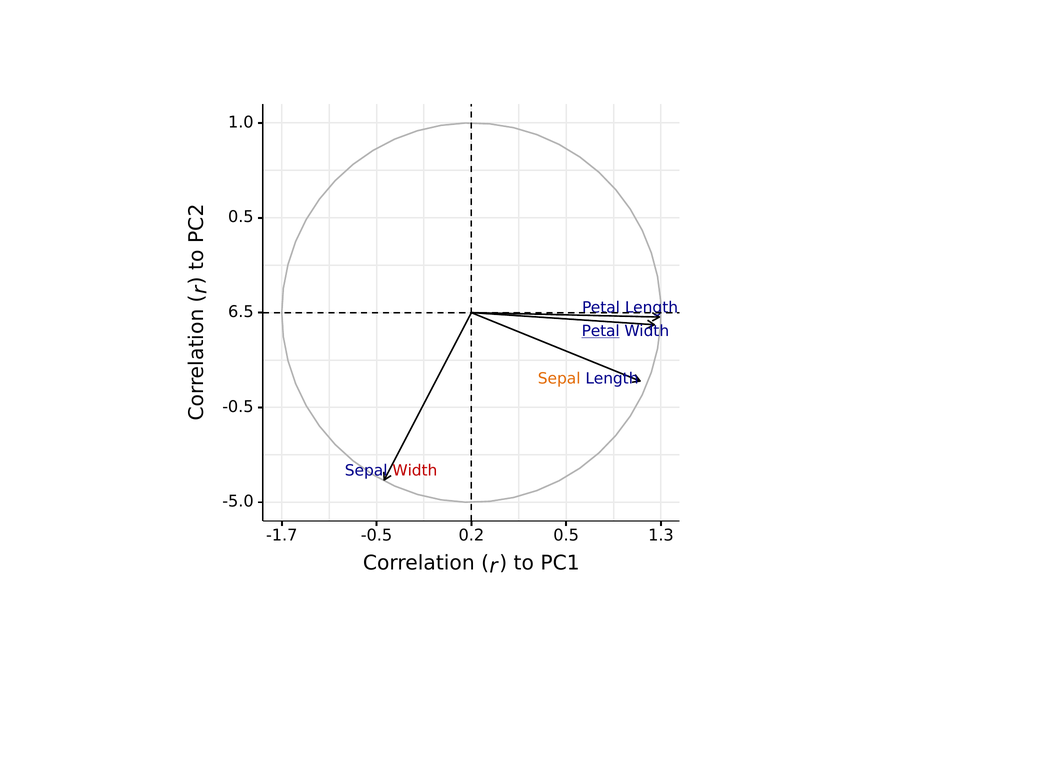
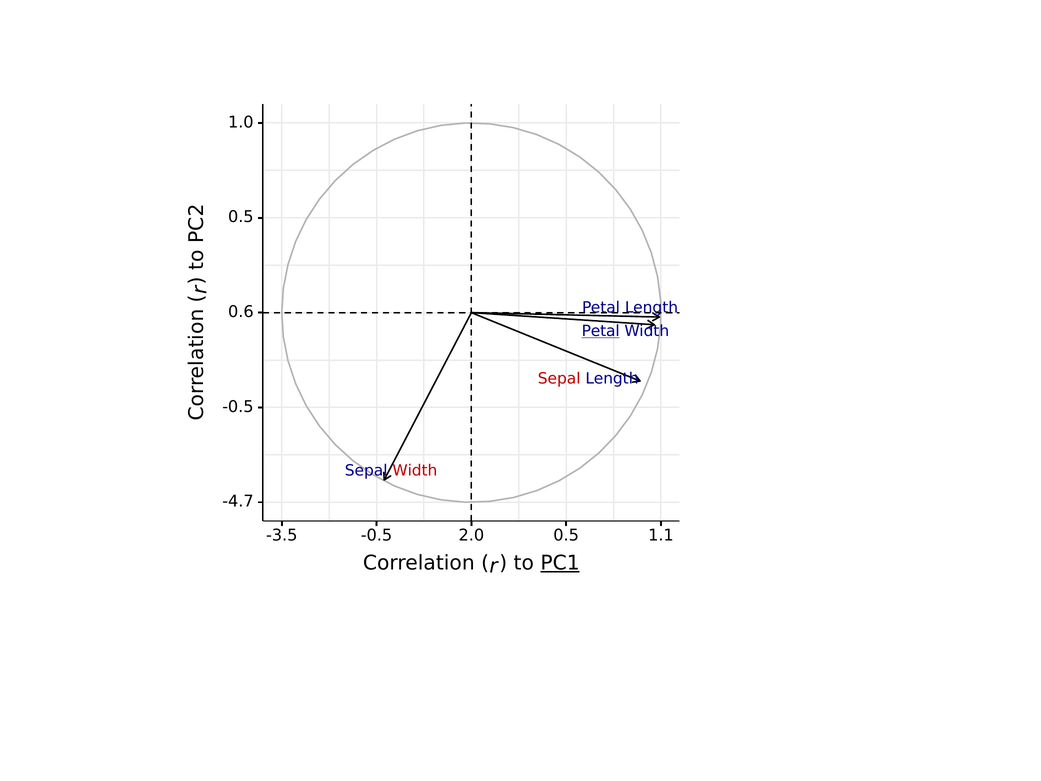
6.5: 6.5 -> 0.6
Sepal at (559, 379) colour: orange -> red
-5.0: -5.0 -> -4.7
-1.7: -1.7 -> -3.5
0.2: 0.2 -> 2.0
1.3: 1.3 -> 1.1
PC1 underline: none -> present
